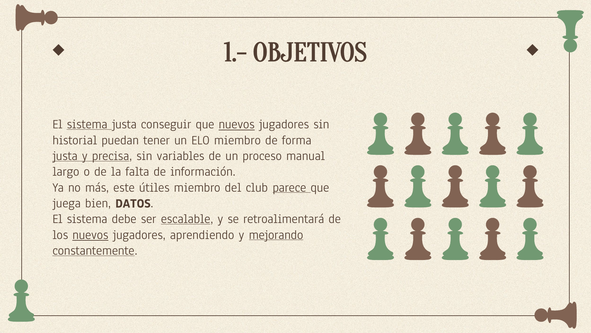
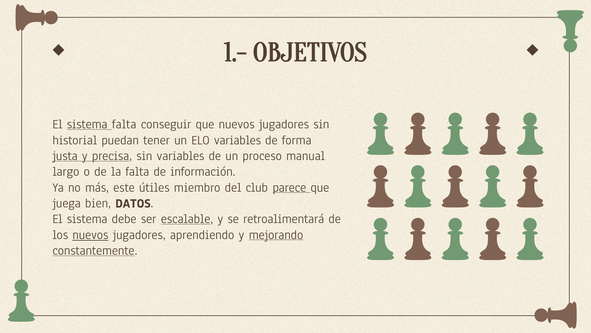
sistema justa: justa -> falta
nuevos at (237, 124) underline: present -> none
ELO miembro: miembro -> variables
